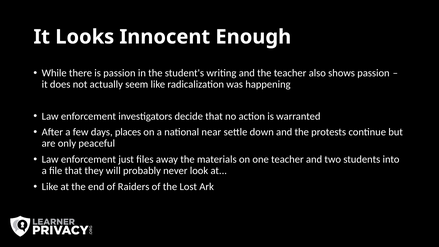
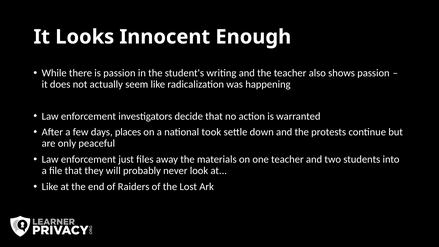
near: near -> took
